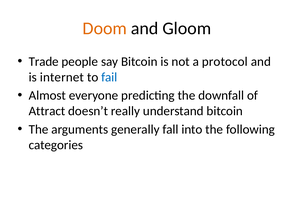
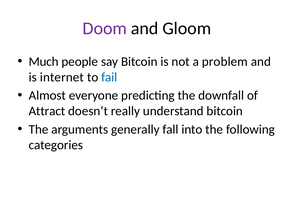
Doom colour: orange -> purple
Trade: Trade -> Much
protocol: protocol -> problem
